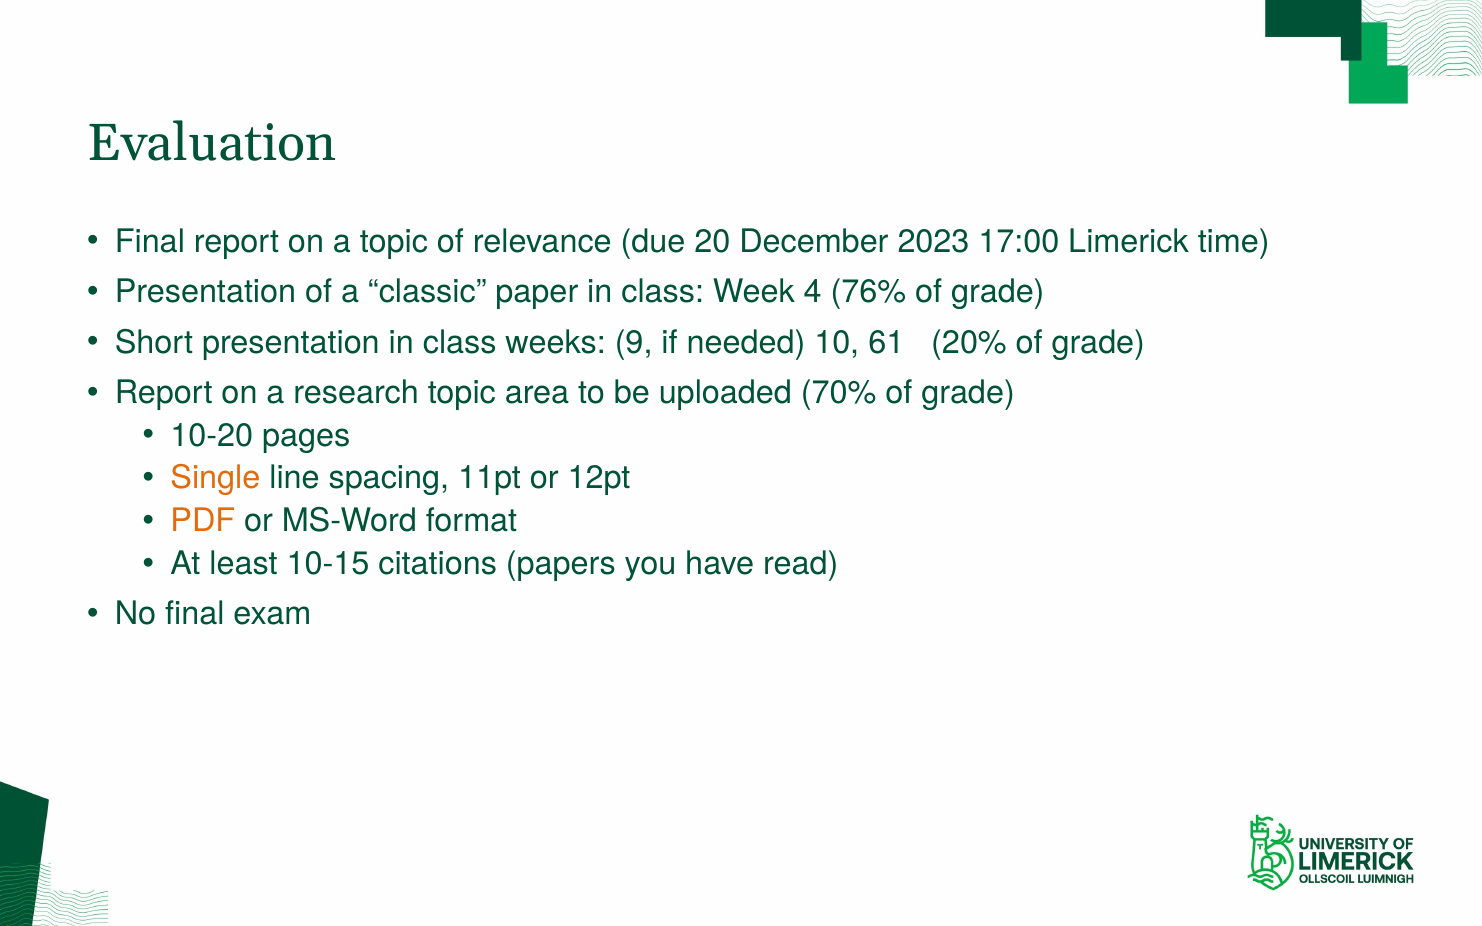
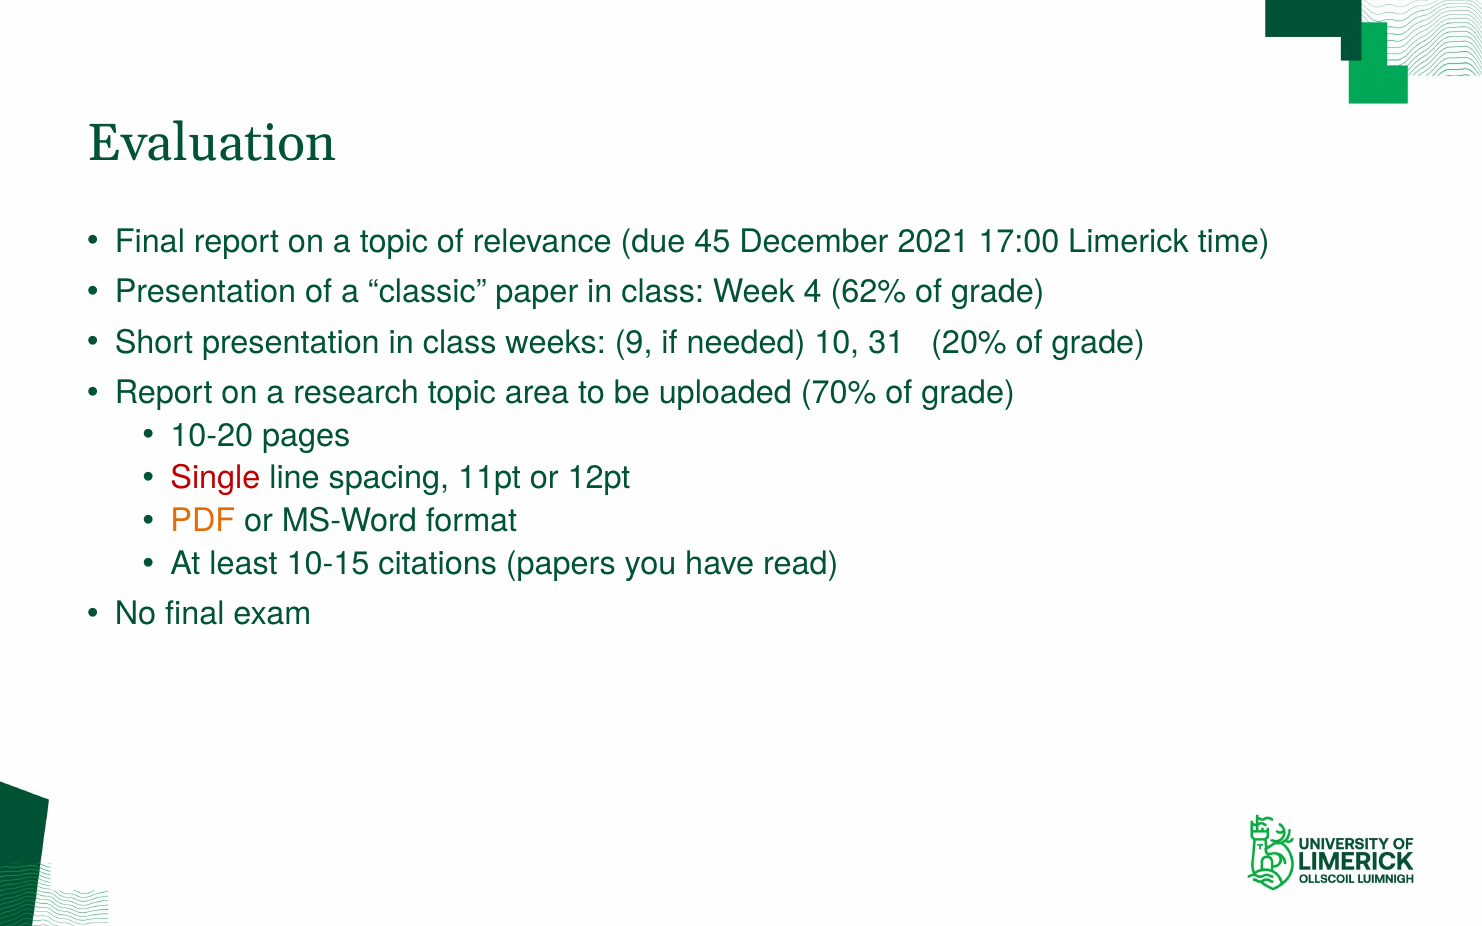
20: 20 -> 45
2023: 2023 -> 2021
76%: 76% -> 62%
61: 61 -> 31
Single colour: orange -> red
